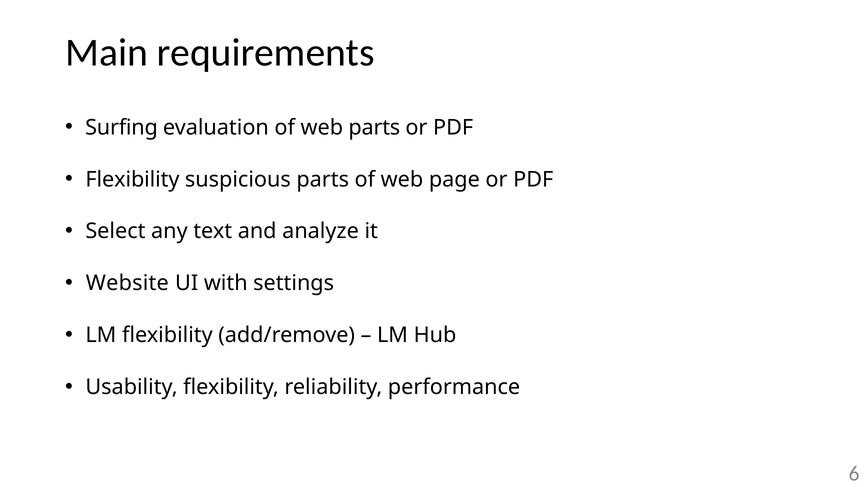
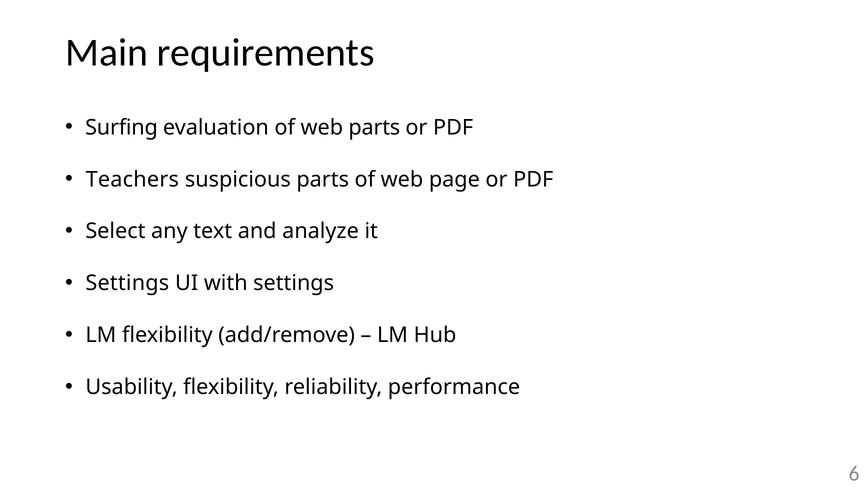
Flexibility at (132, 179): Flexibility -> Teachers
Website at (127, 283): Website -> Settings
